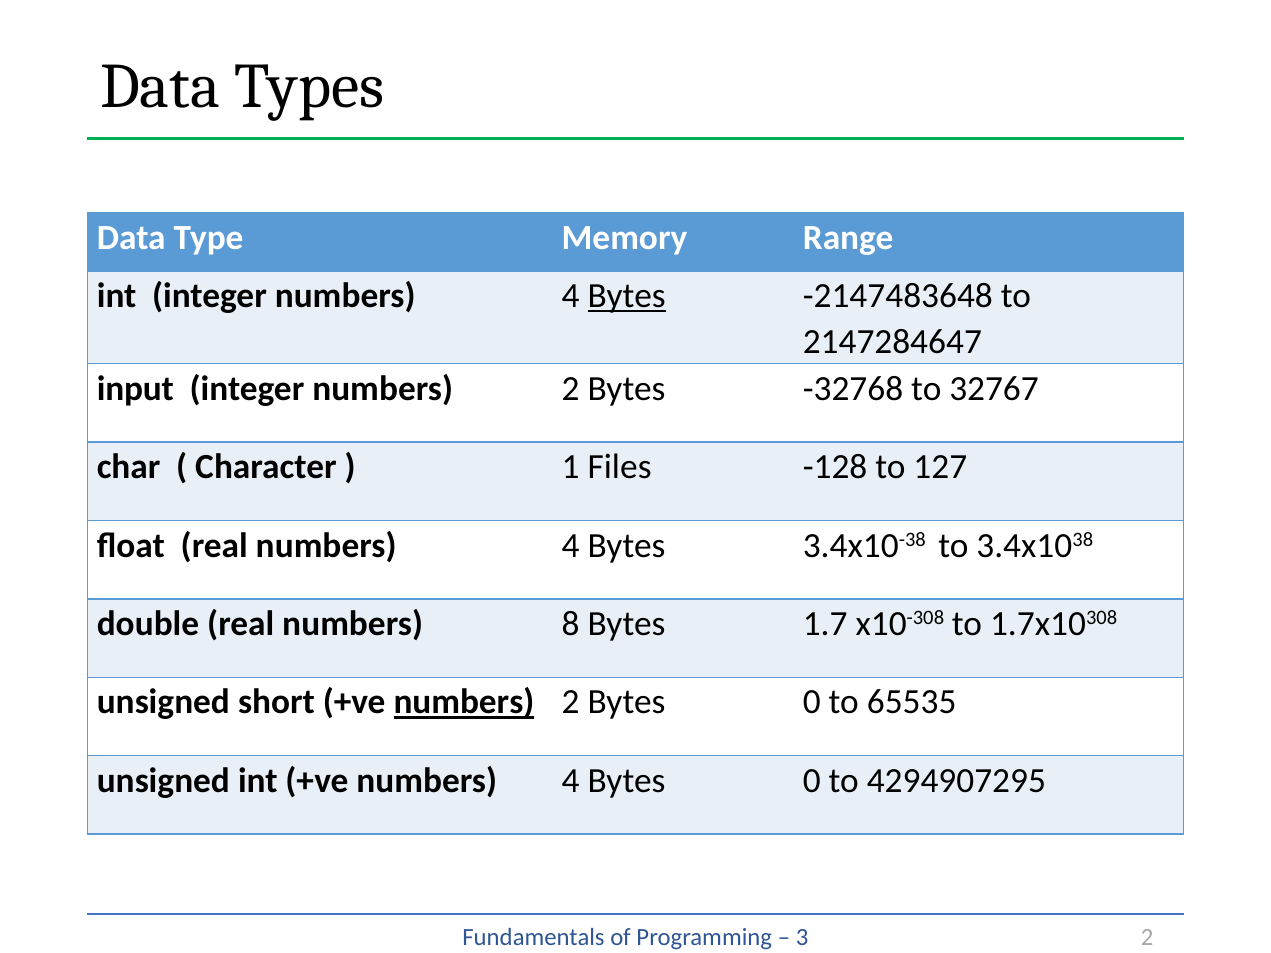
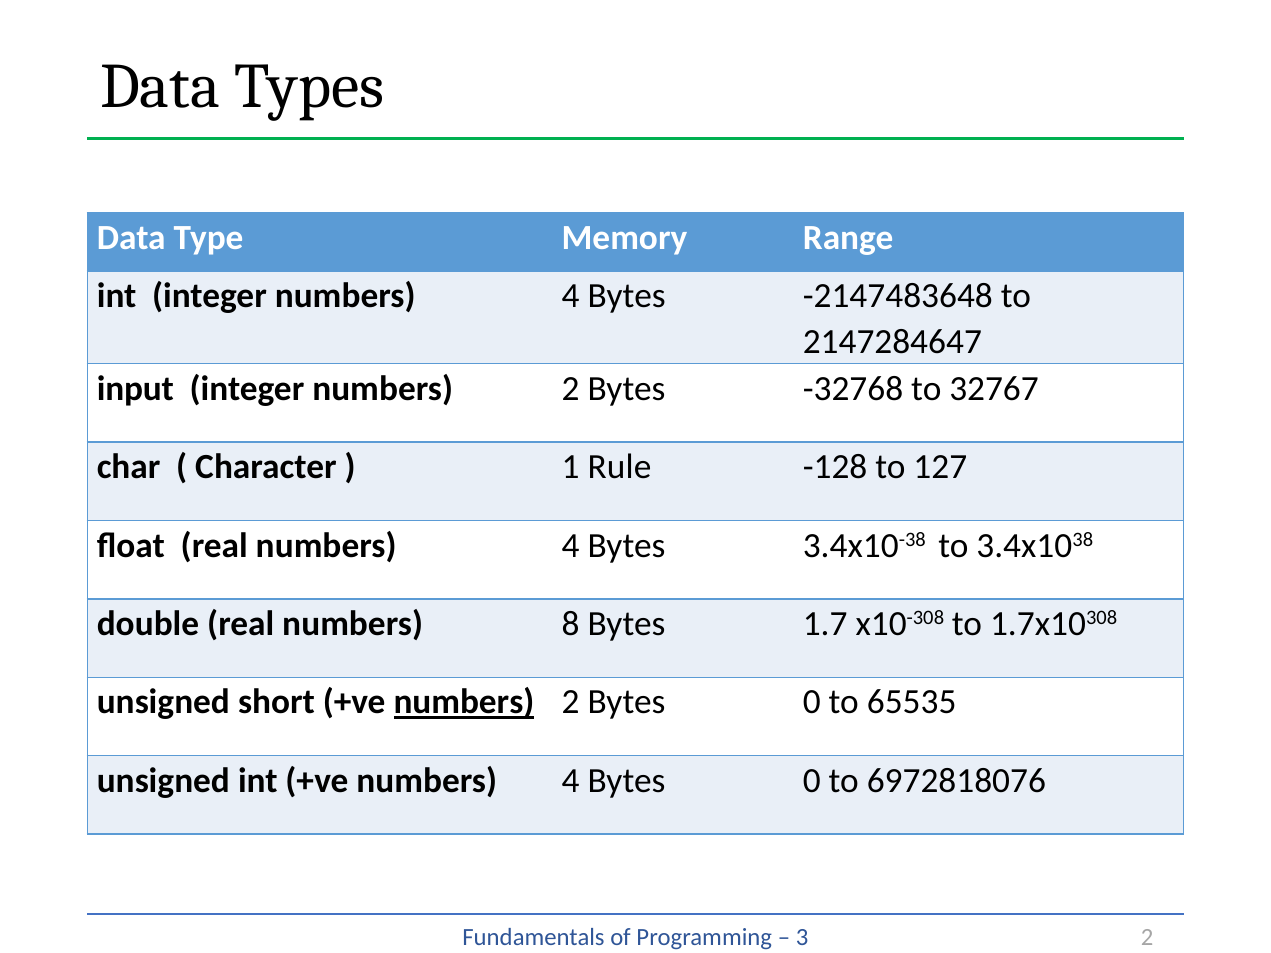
Bytes at (627, 296) underline: present -> none
Files: Files -> Rule
4294907295: 4294907295 -> 6972818076
